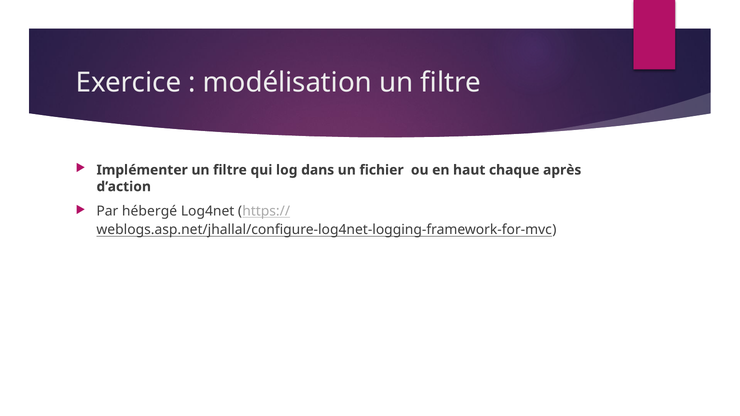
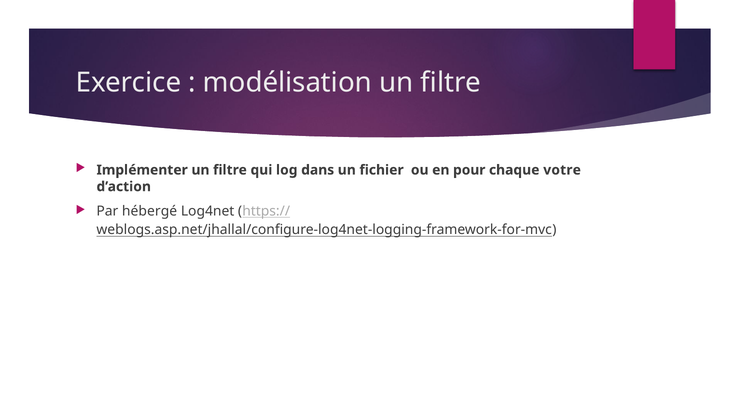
haut: haut -> pour
après: après -> votre
